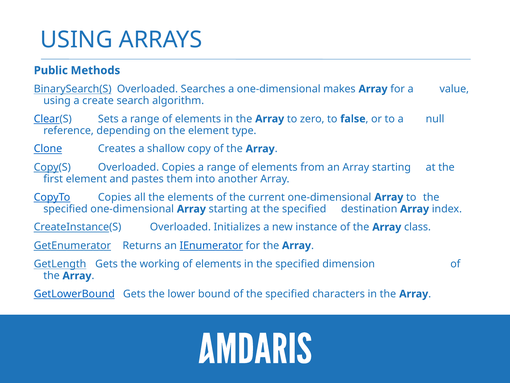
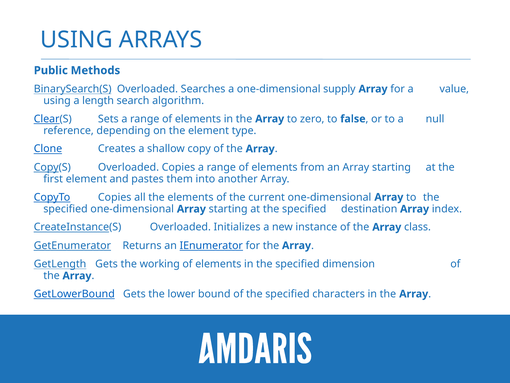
makes: makes -> supply
create: create -> length
